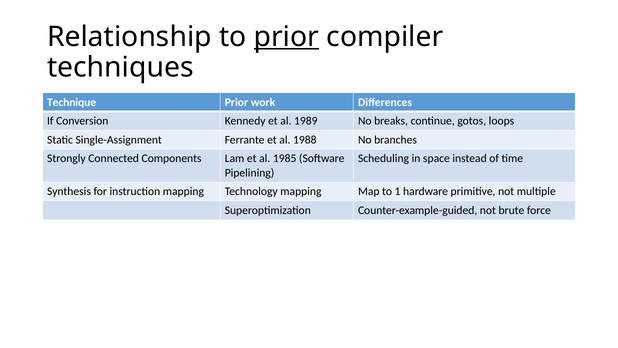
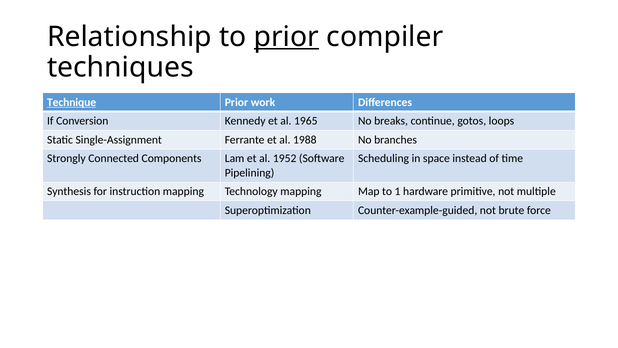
Technique underline: none -> present
1989: 1989 -> 1965
1985: 1985 -> 1952
